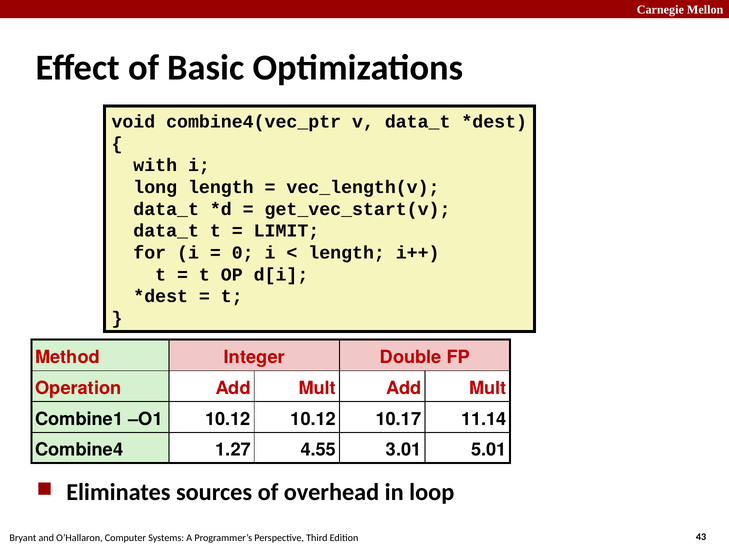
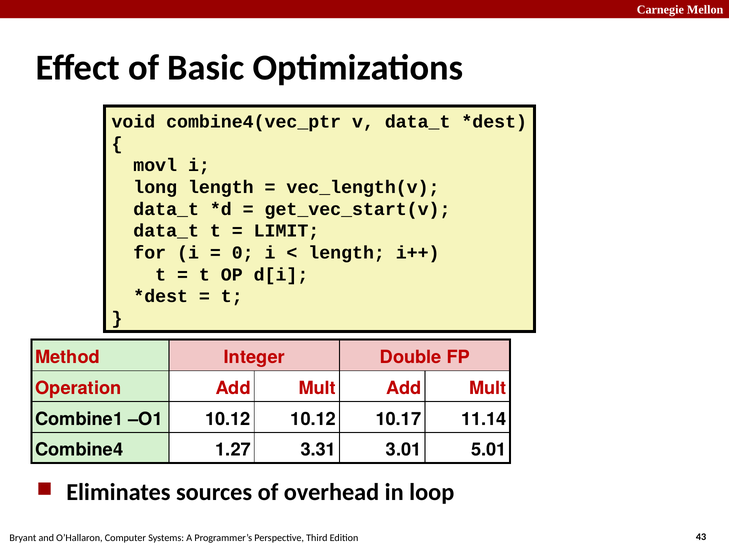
with: with -> movl
4.55: 4.55 -> 3.31
